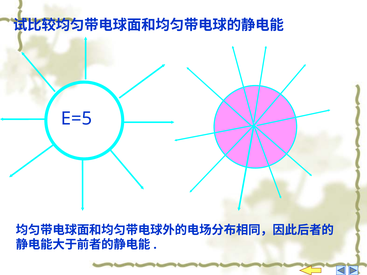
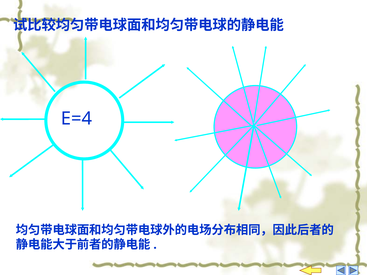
E=5: E=5 -> E=4
